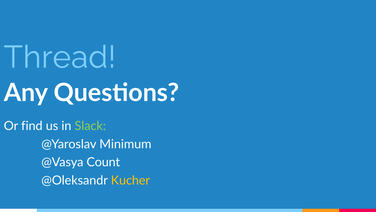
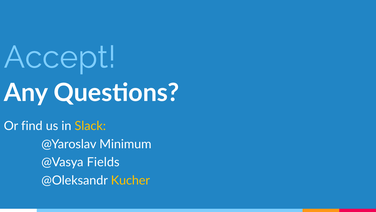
Thread: Thread -> Accept
Slack colour: light green -> yellow
Count: Count -> Fields
